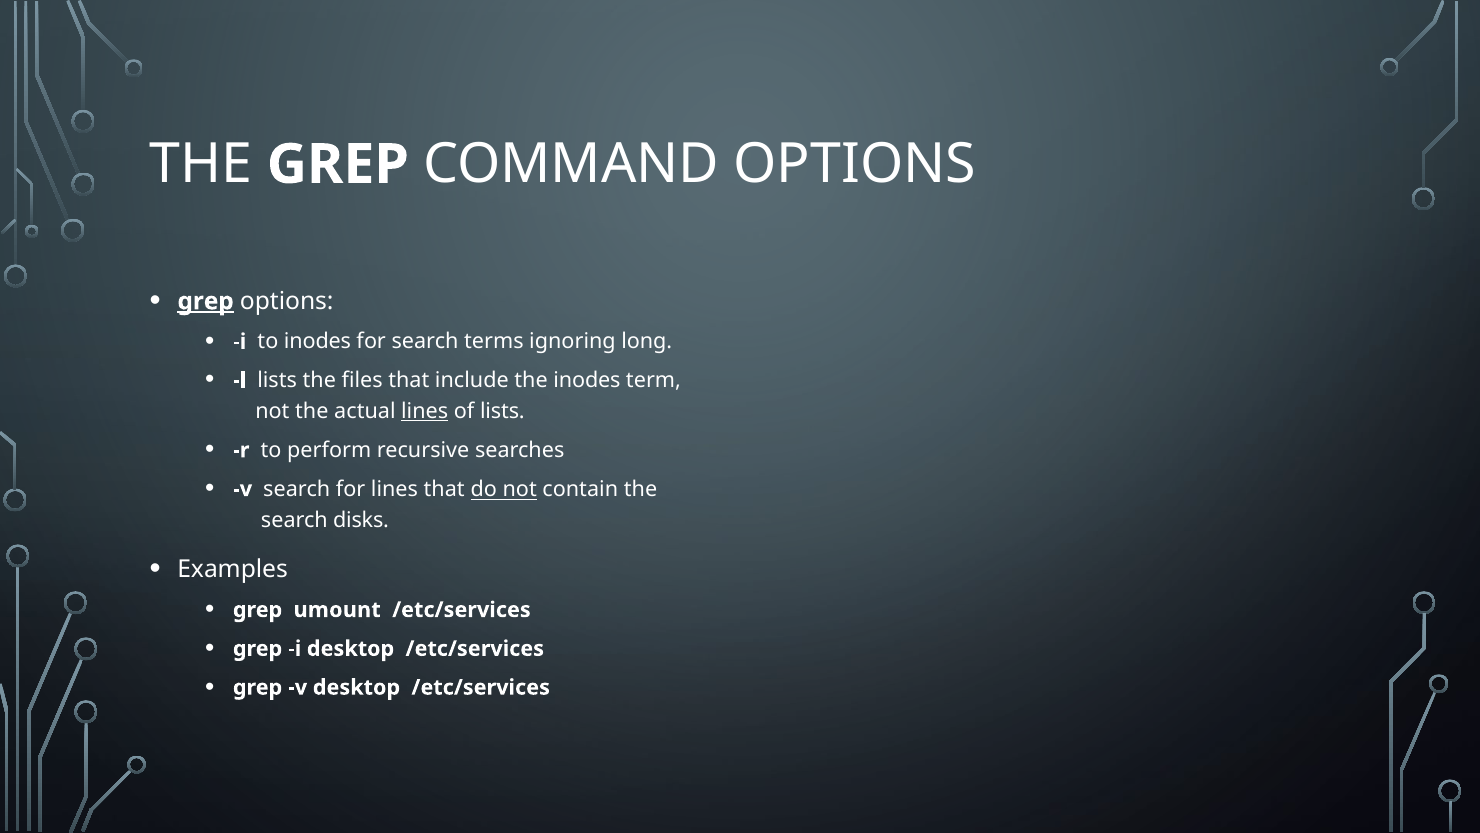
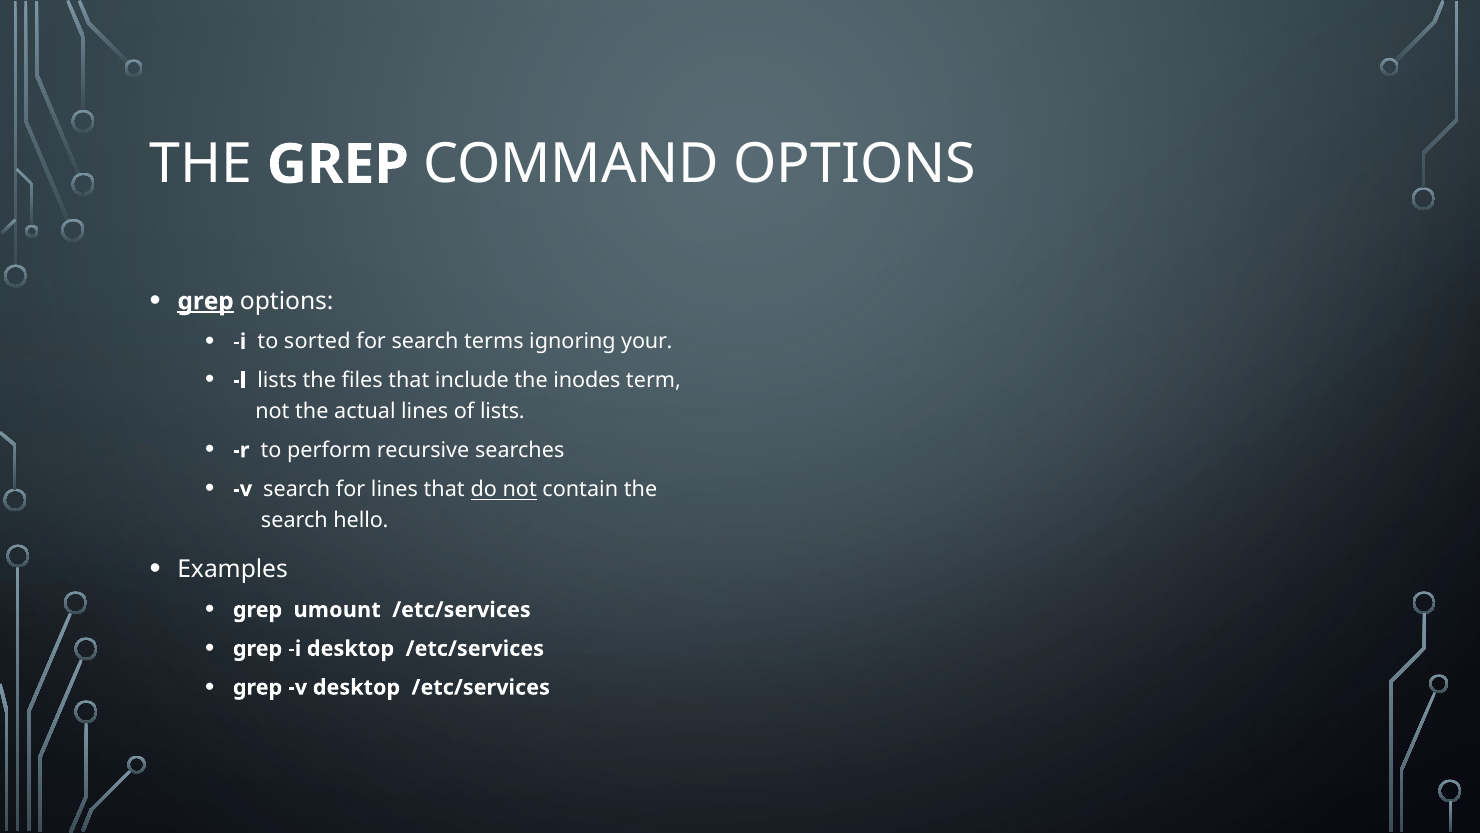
to inodes: inodes -> sorted
long: long -> your
lines at (425, 411) underline: present -> none
disks: disks -> hello
